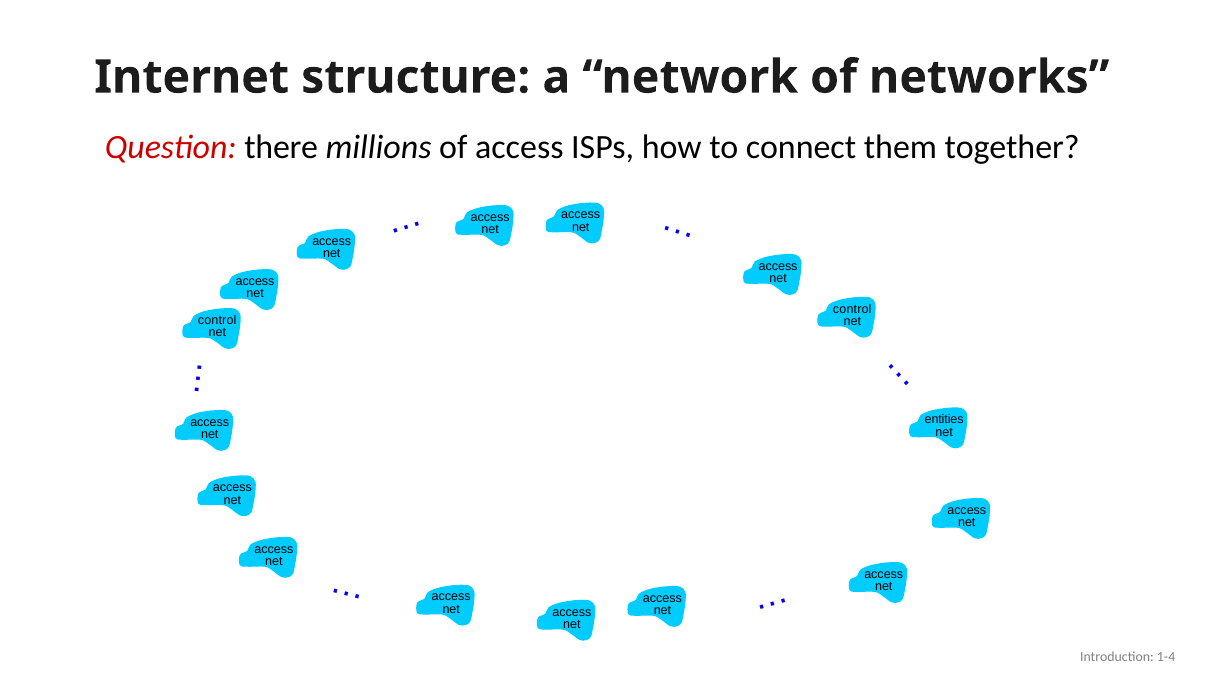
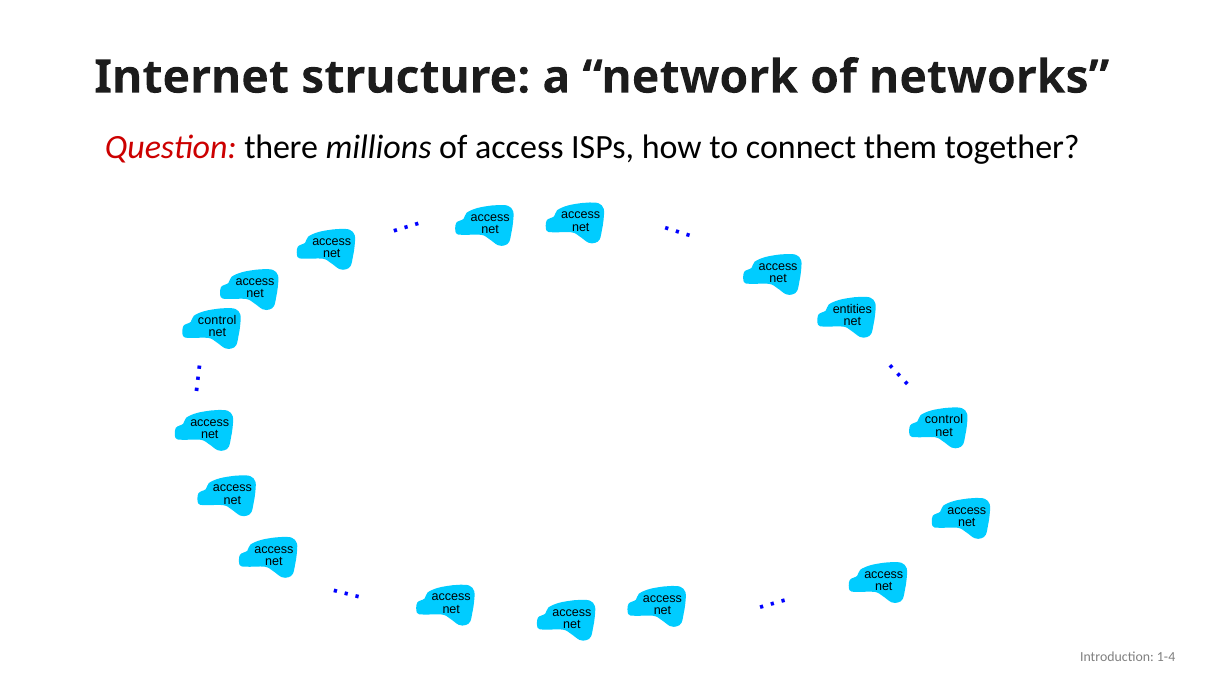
control at (852, 309): control -> entities
entities at (944, 419): entities -> control
